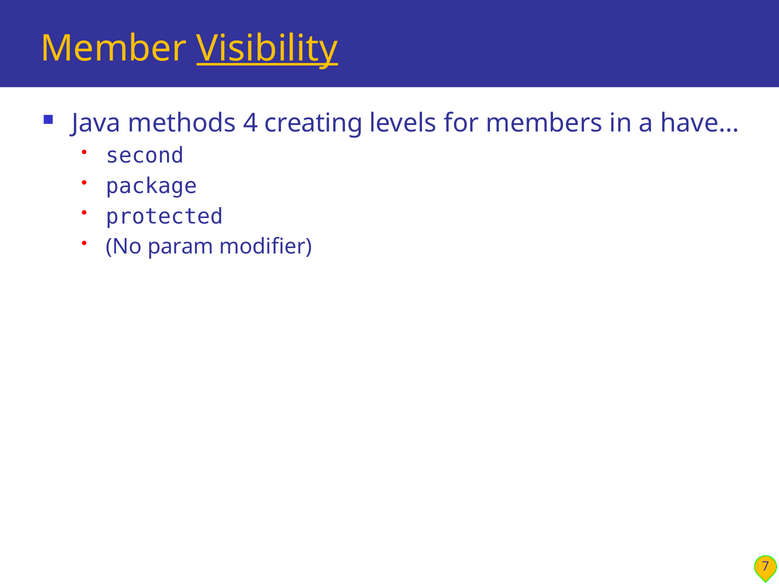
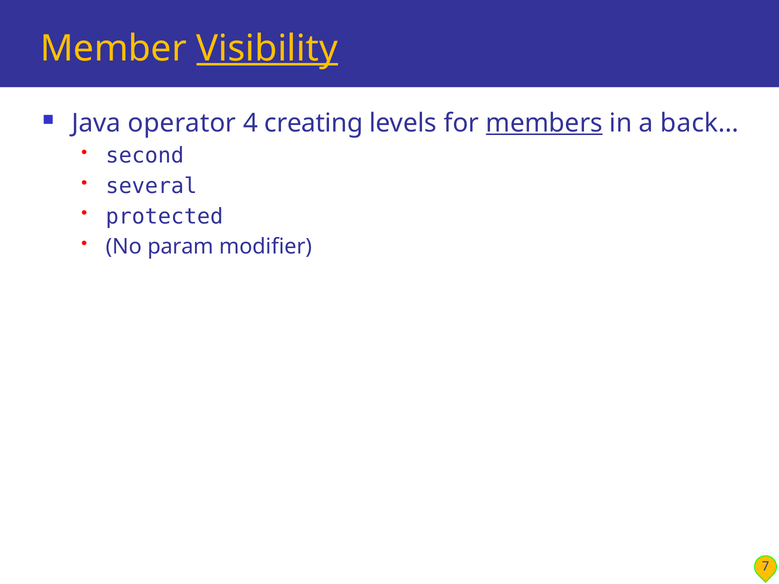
methods: methods -> operator
members underline: none -> present
have…: have… -> back…
package: package -> several
